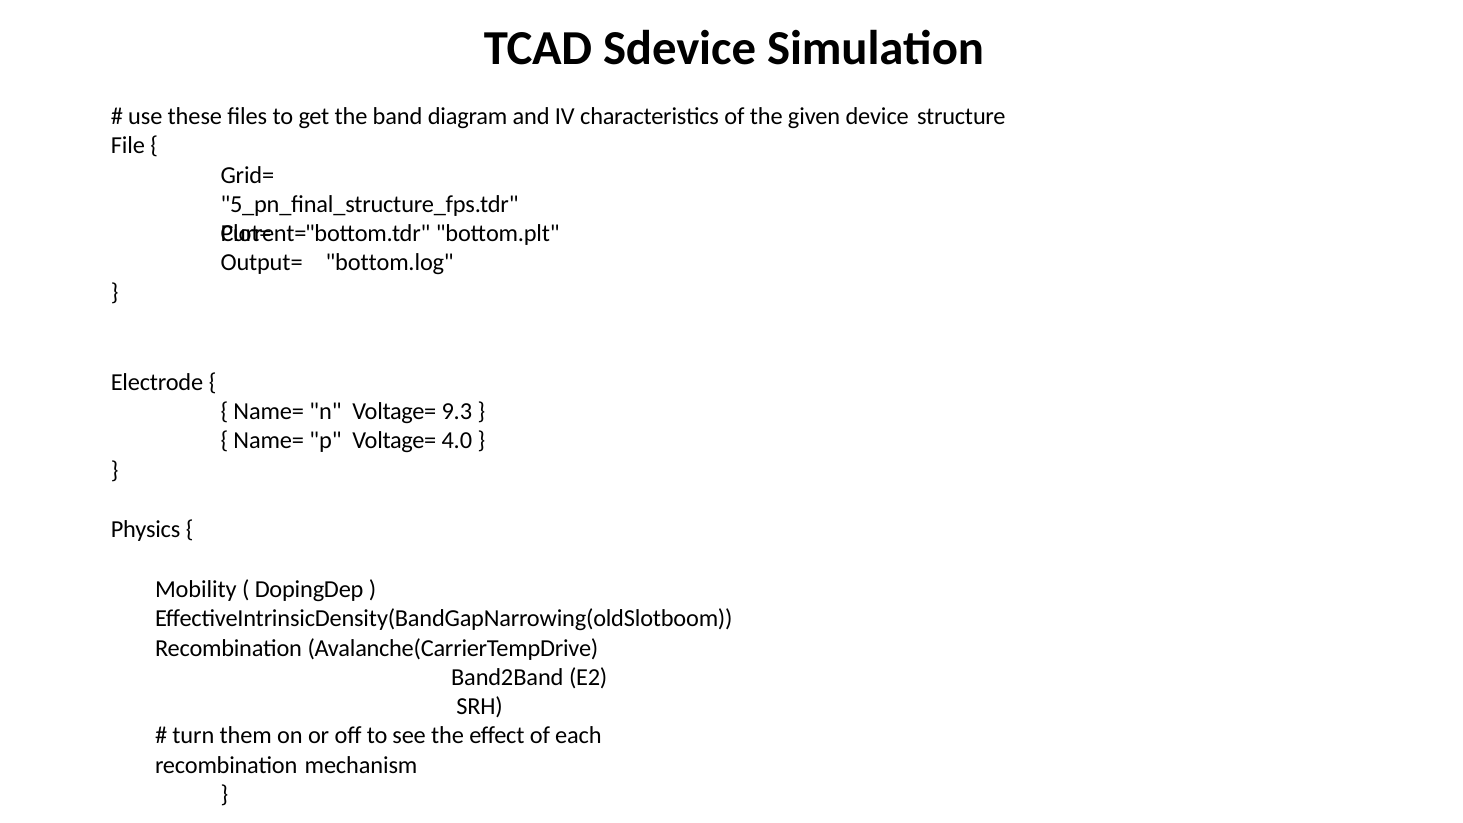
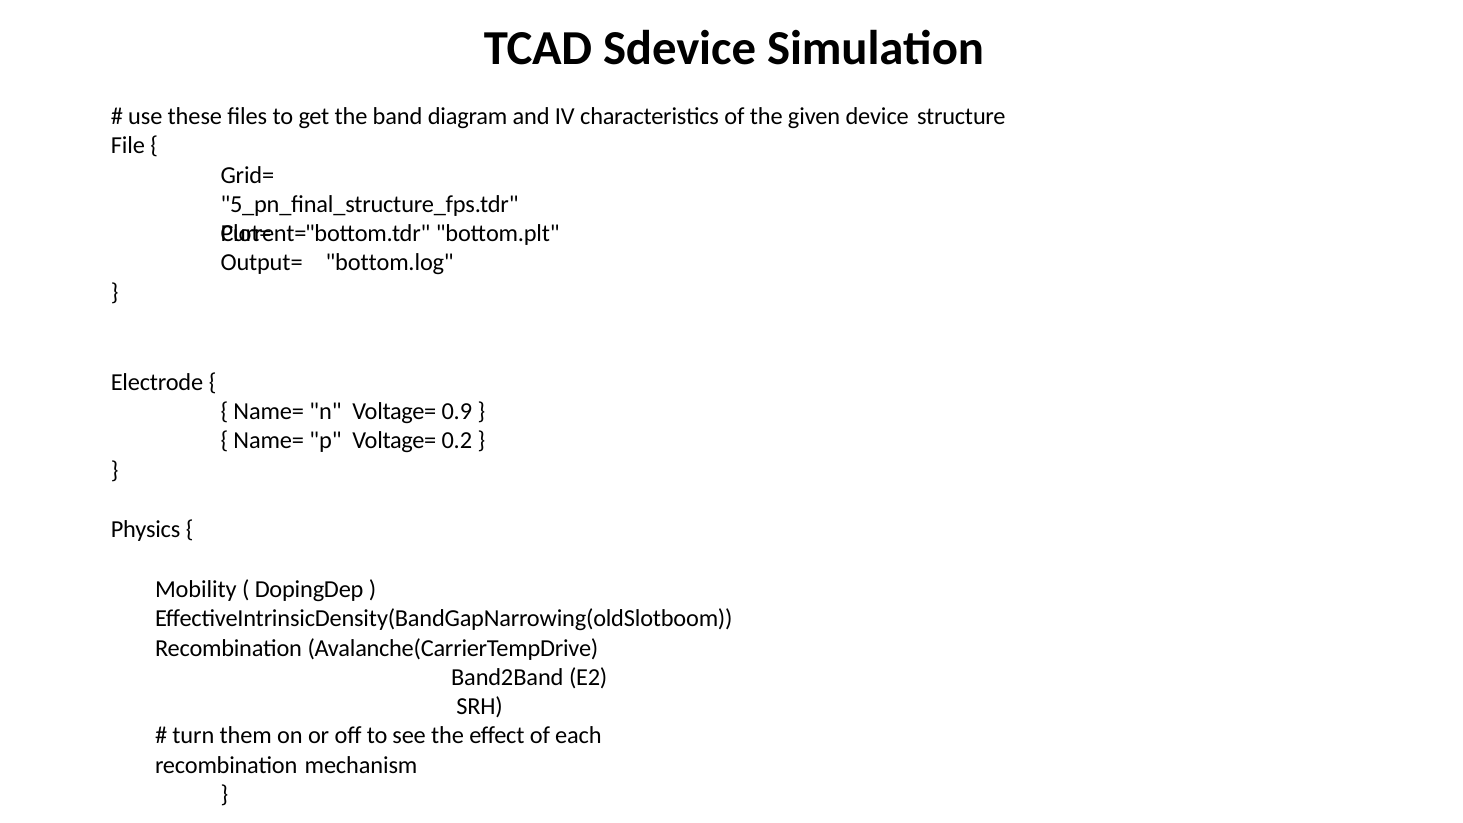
9.3: 9.3 -> 0.9
4.0: 4.0 -> 0.2
